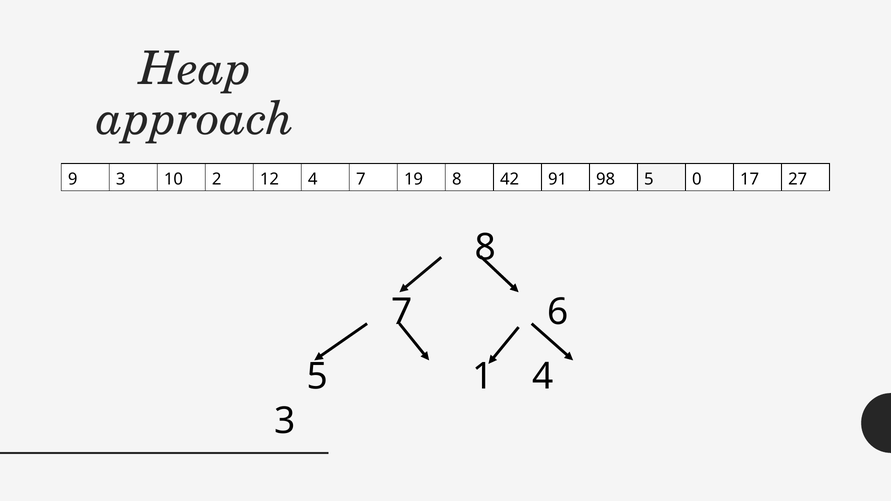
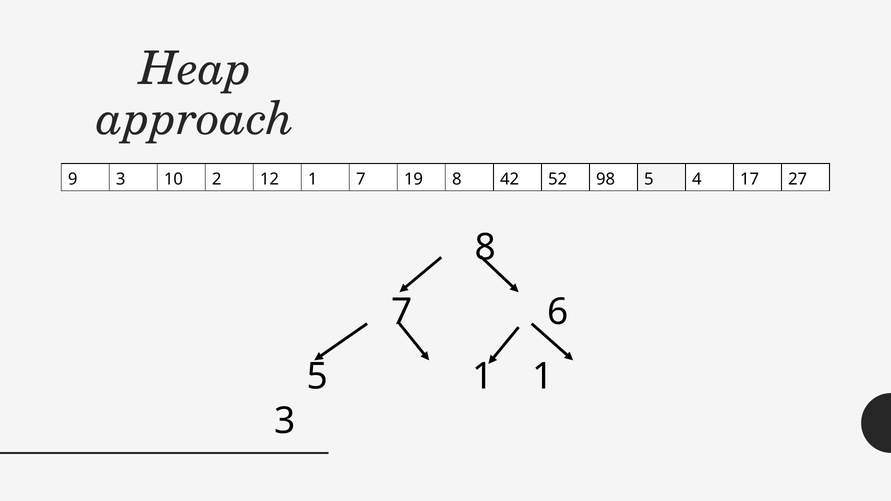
12 4: 4 -> 1
91: 91 -> 52
0: 0 -> 4
1 4: 4 -> 1
